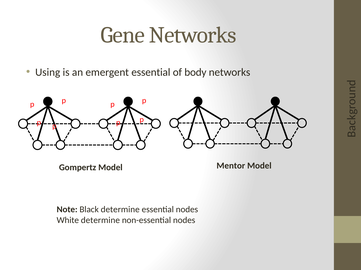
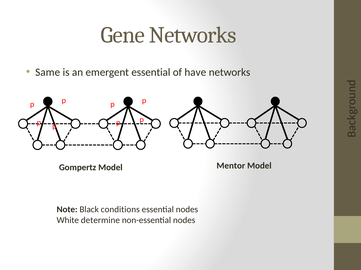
Using: Using -> Same
body: body -> have
Black determine: determine -> conditions
